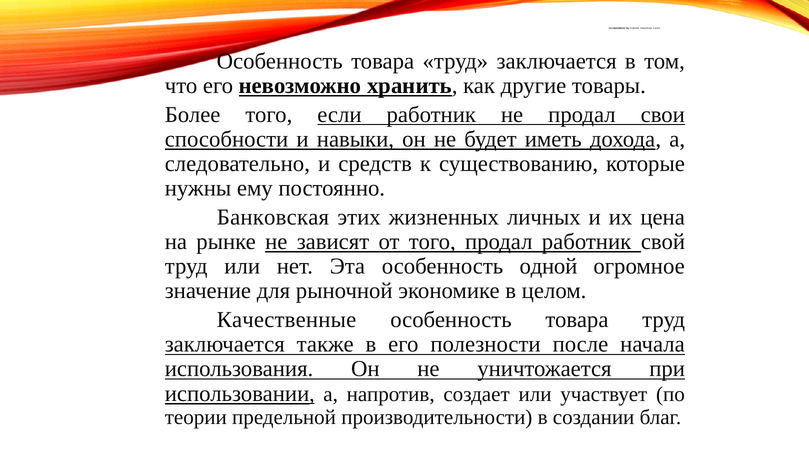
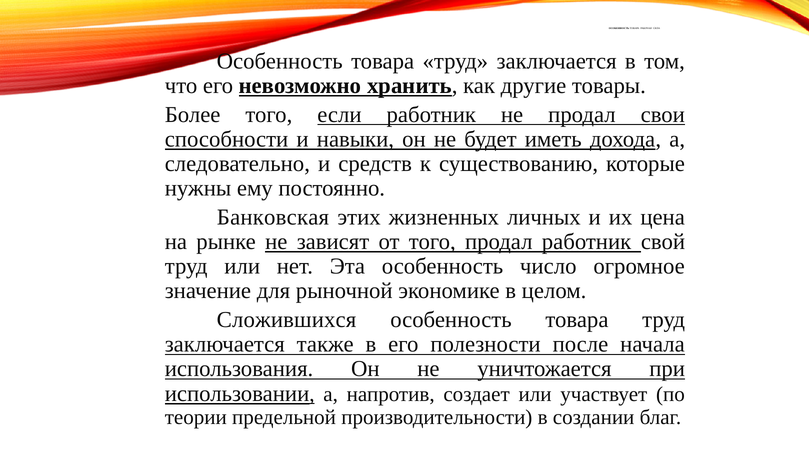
одной: одной -> число
Качественные: Качественные -> Сложившихся
